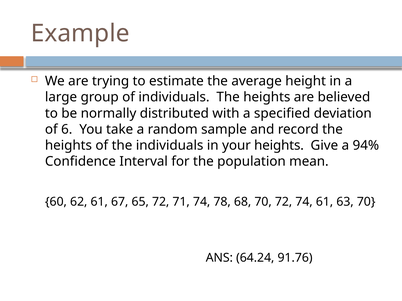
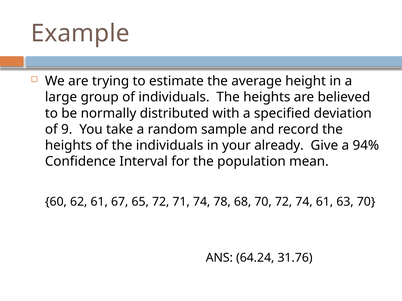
6: 6 -> 9
your heights: heights -> already
91.76: 91.76 -> 31.76
